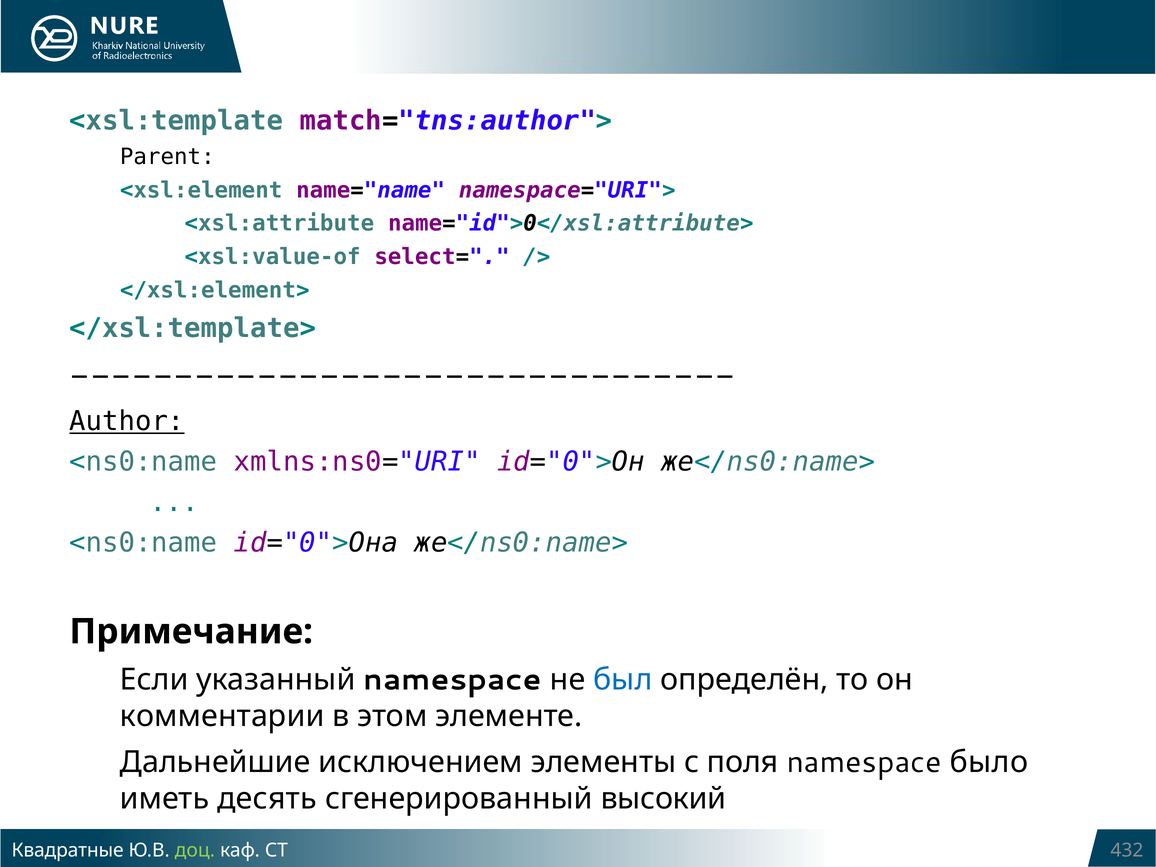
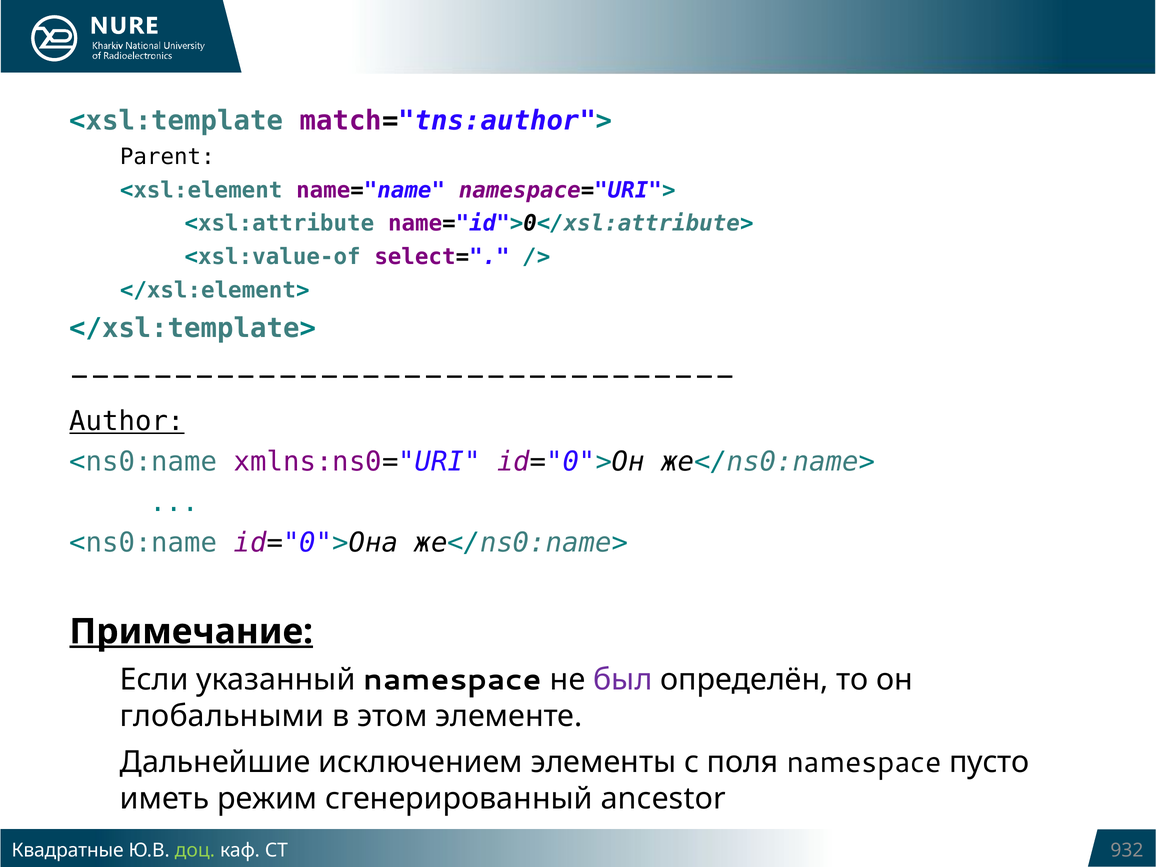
Примечание underline: none -> present
был colour: blue -> purple
комментарии: комментарии -> глобальными
было: было -> пусто
десять: десять -> режим
высокий: высокий -> ancestor
432: 432 -> 932
